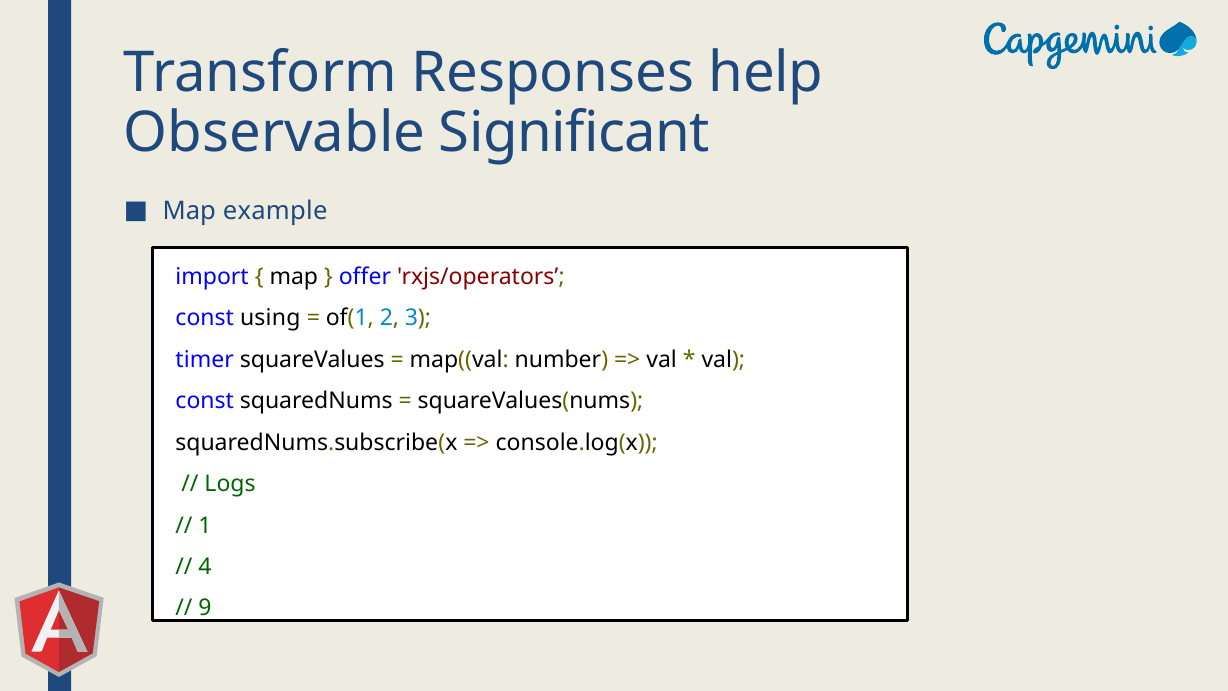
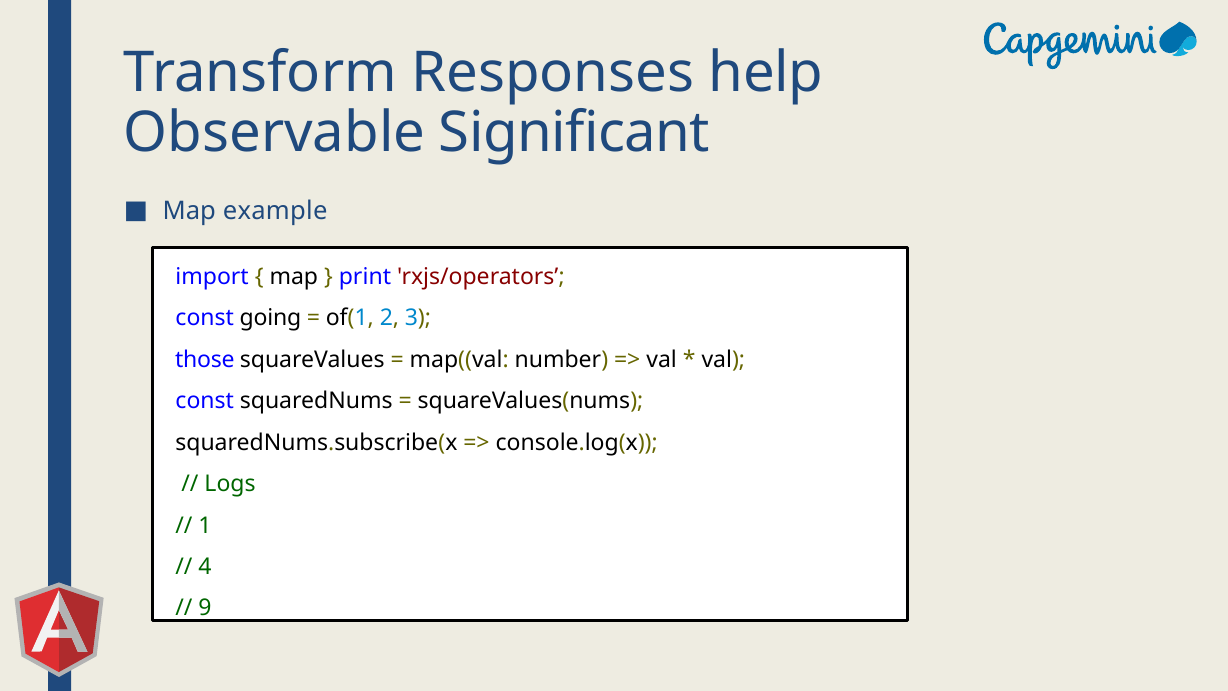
offer: offer -> print
using: using -> going
timer: timer -> those
